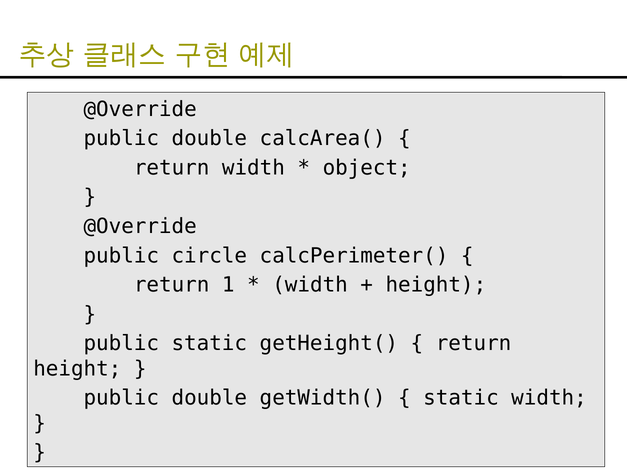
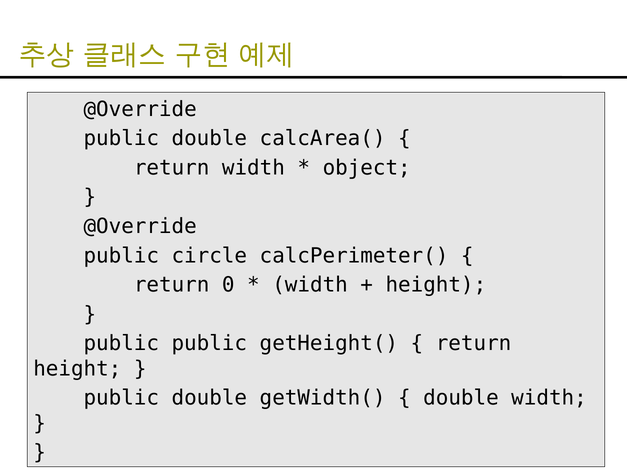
1: 1 -> 0
public static: static -> public
static at (461, 397): static -> double
